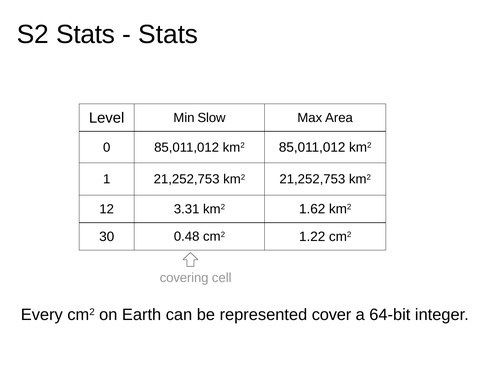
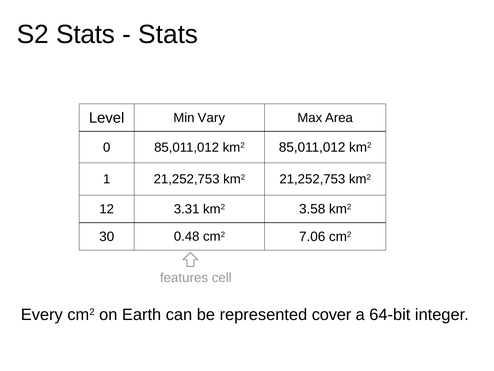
Slow: Slow -> Vary
1.62: 1.62 -> 3.58
1.22: 1.22 -> 7.06
covering: covering -> features
